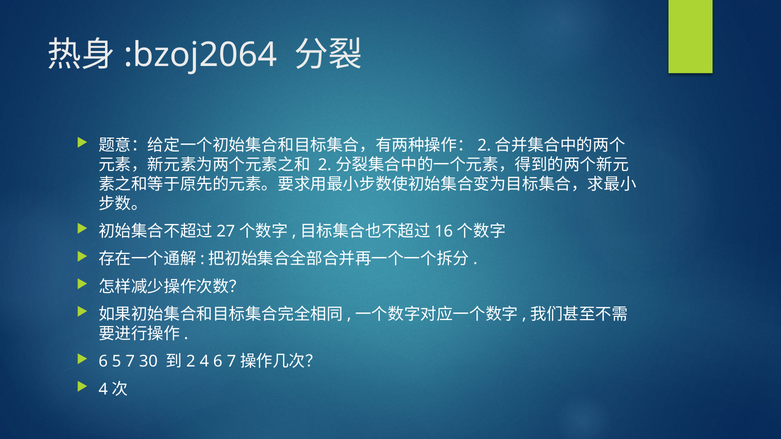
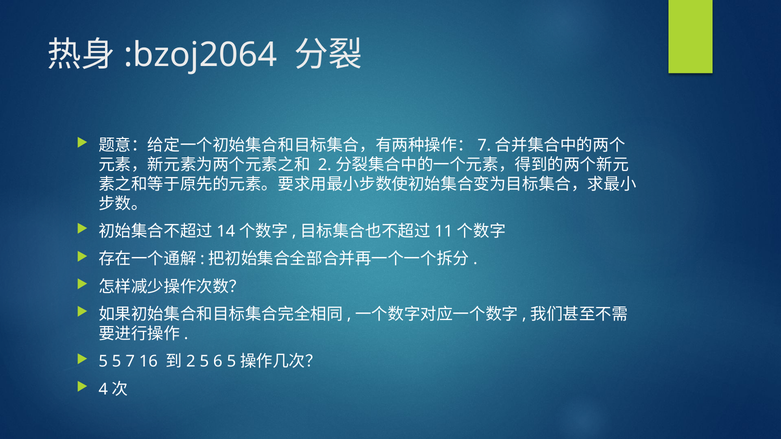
2 at (484, 145): 2 -> 7
27: 27 -> 14
16: 16 -> 11
6 at (103, 362): 6 -> 5
30: 30 -> 16
4 at (204, 362): 4 -> 5
6 7: 7 -> 5
